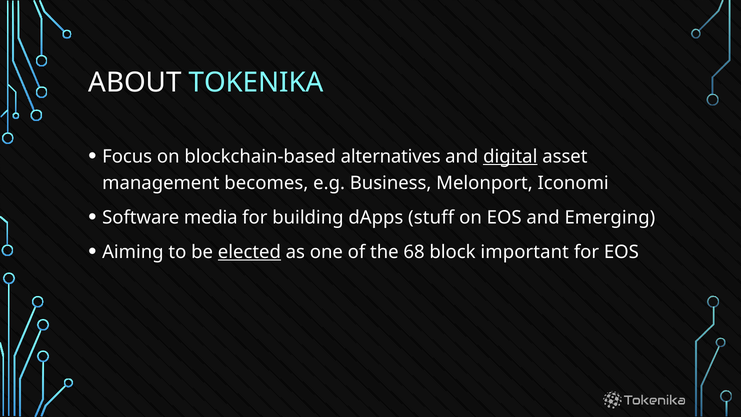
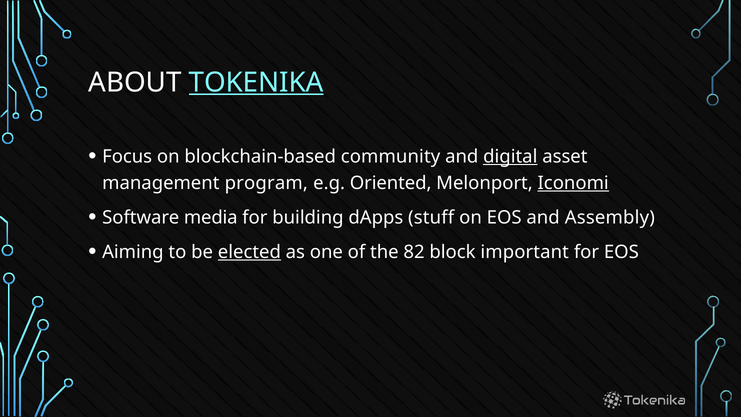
TOKENIKA underline: none -> present
alternatives: alternatives -> community
becomes: becomes -> program
Business: Business -> Oriented
Iconomi underline: none -> present
Emerging: Emerging -> Assembly
68: 68 -> 82
